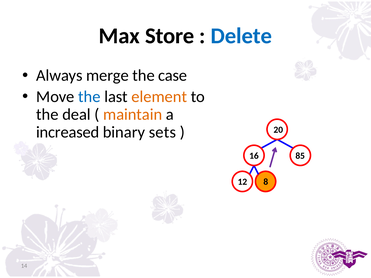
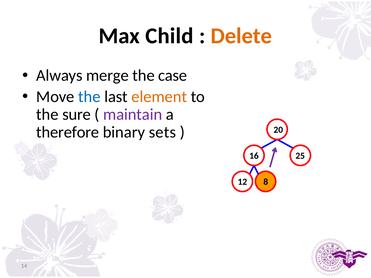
Store: Store -> Child
Delete colour: blue -> orange
deal: deal -> sure
maintain colour: orange -> purple
increased: increased -> therefore
85: 85 -> 25
